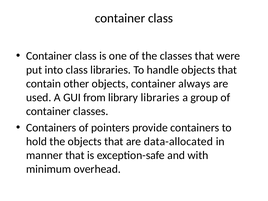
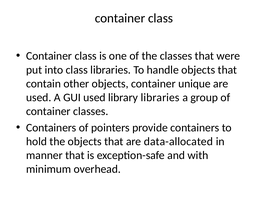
always: always -> unique
GUI from: from -> used
